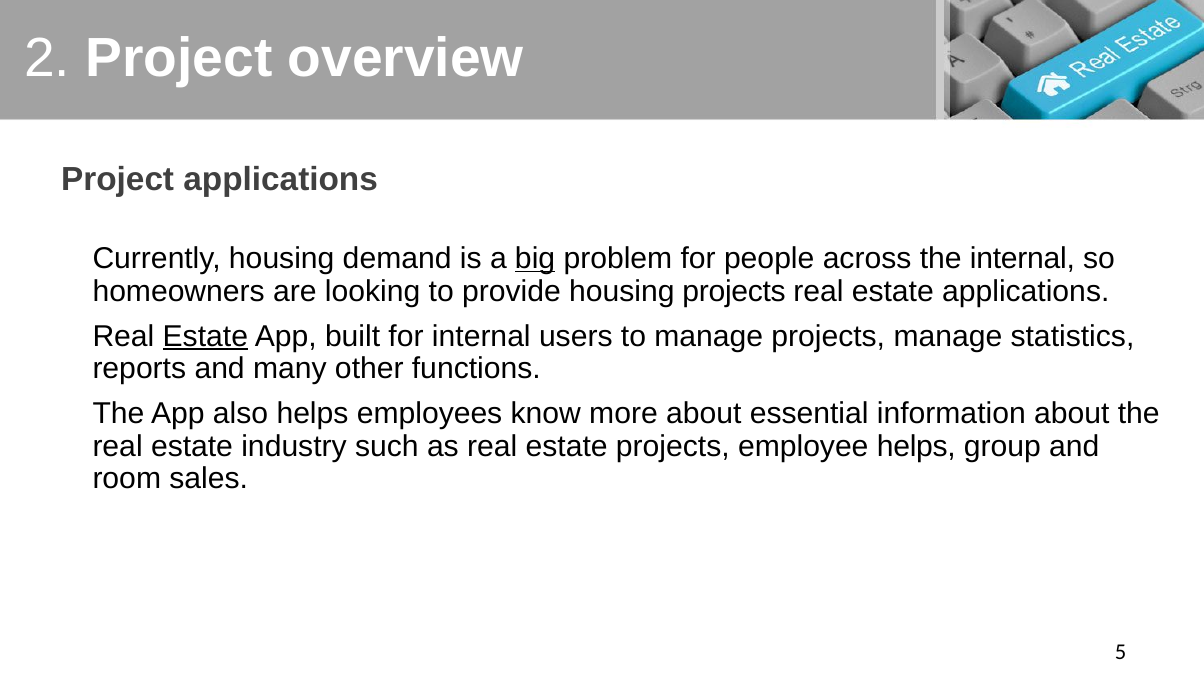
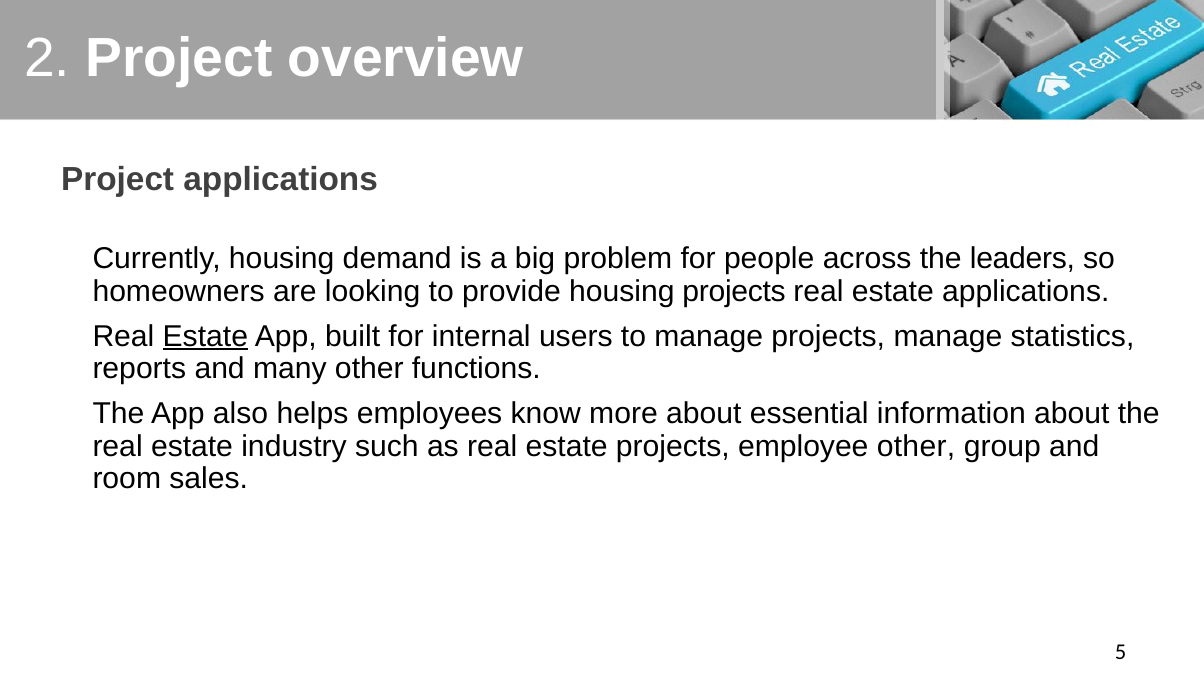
big underline: present -> none
the internal: internal -> leaders
employee helps: helps -> other
